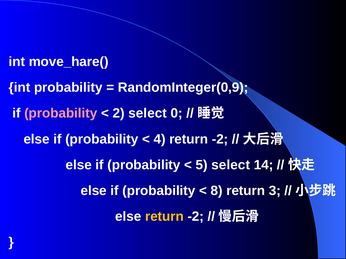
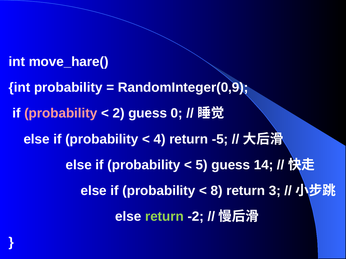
2 select: select -> guess
4 return -2: -2 -> -5
5 select: select -> guess
return at (164, 217) colour: yellow -> light green
